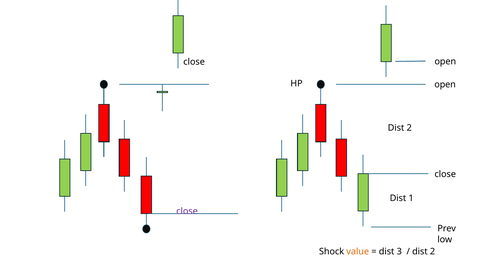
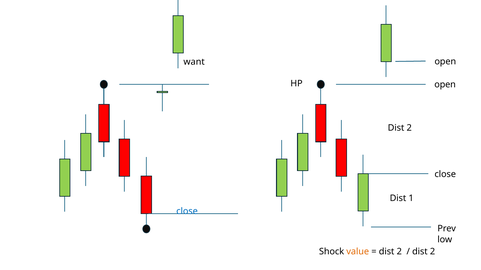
close at (194, 62): close -> want
close at (187, 212) colour: purple -> blue
3 at (399, 252): 3 -> 2
